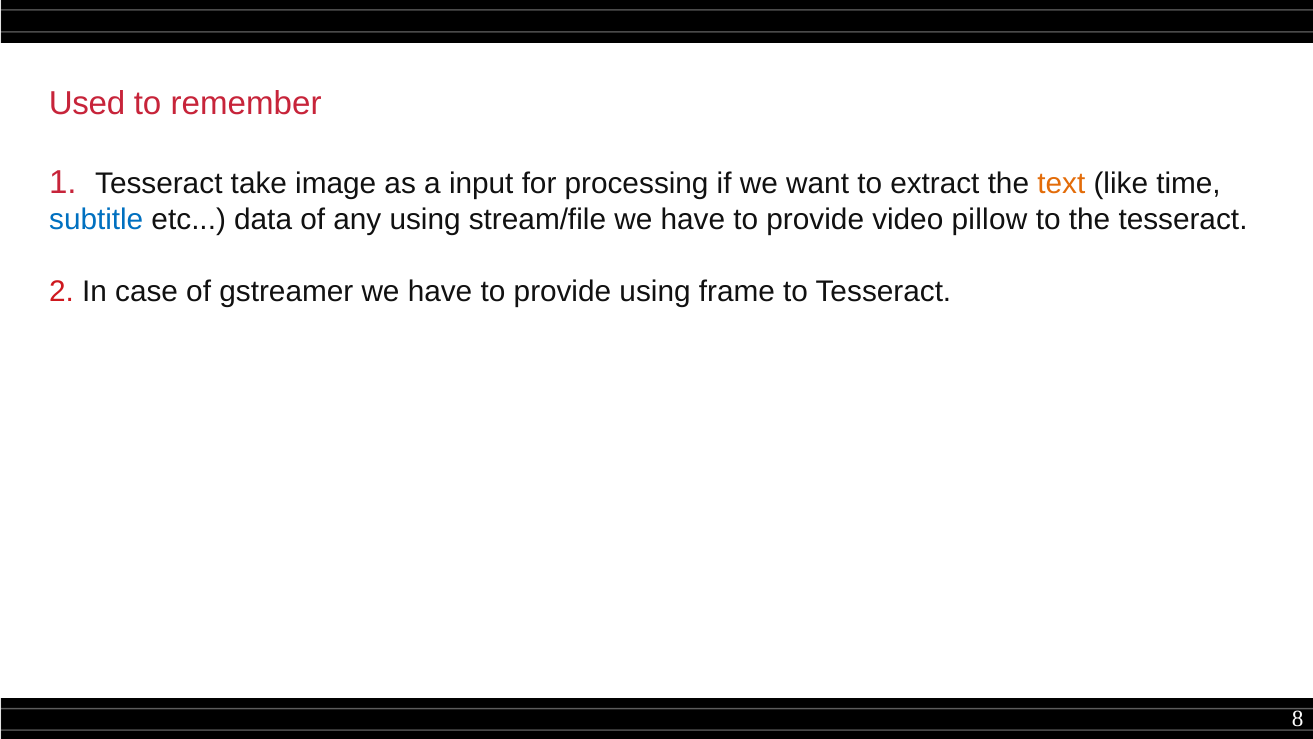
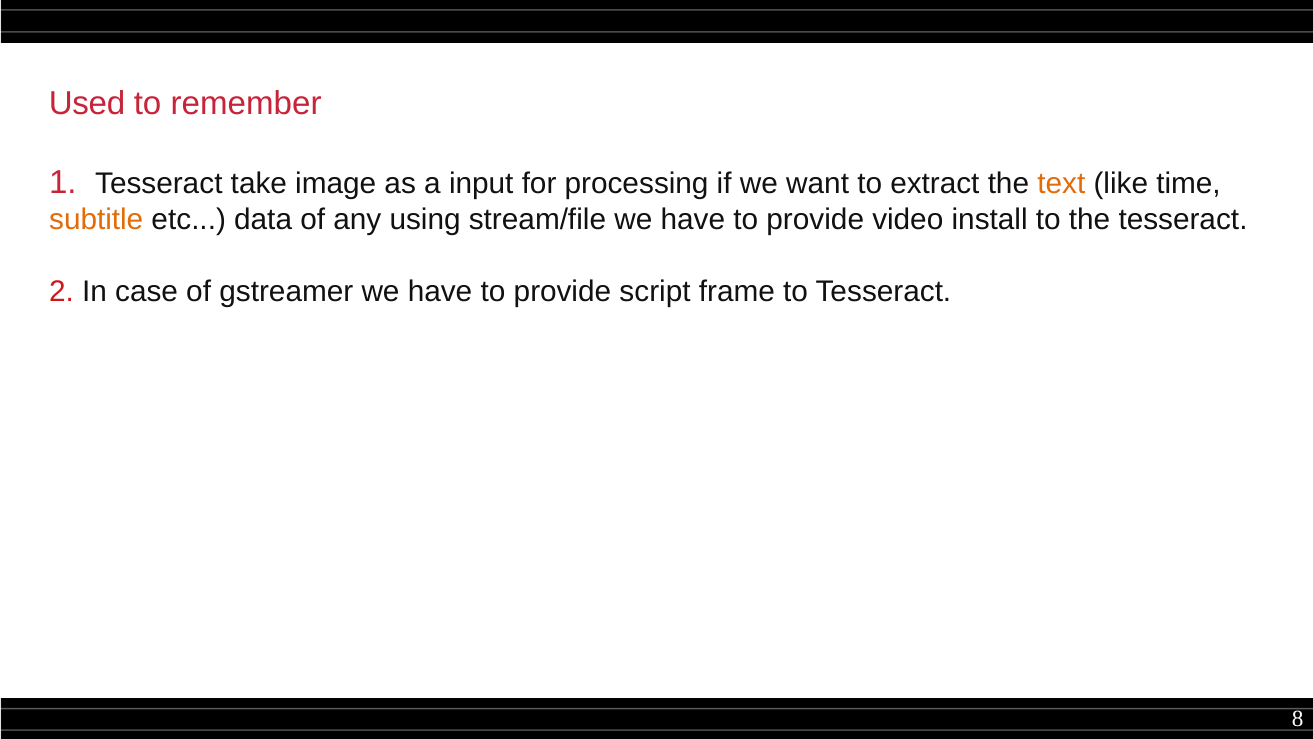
subtitle colour: blue -> orange
pillow: pillow -> install
provide using: using -> script
